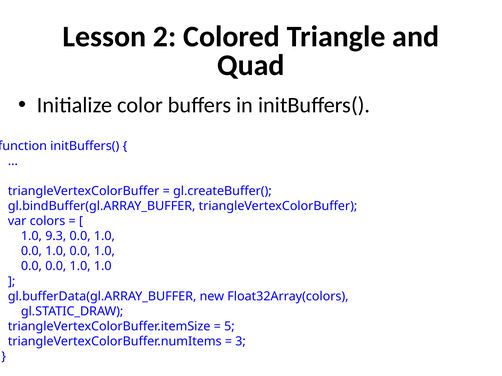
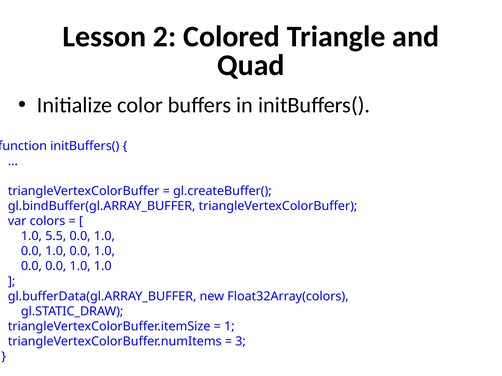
9.3: 9.3 -> 5.5
5: 5 -> 1
